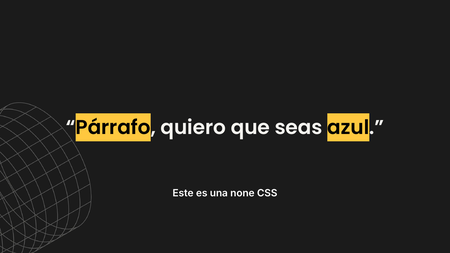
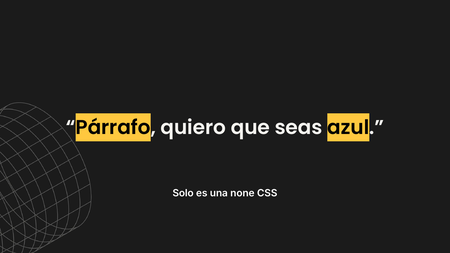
Este: Este -> Solo
